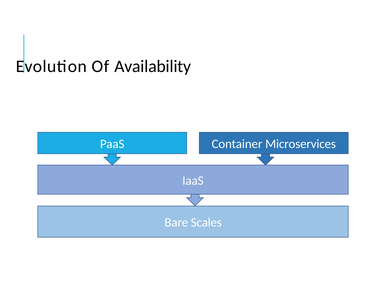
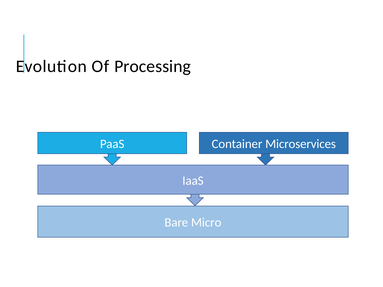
Availability: Availability -> Processing
Scales: Scales -> Micro
